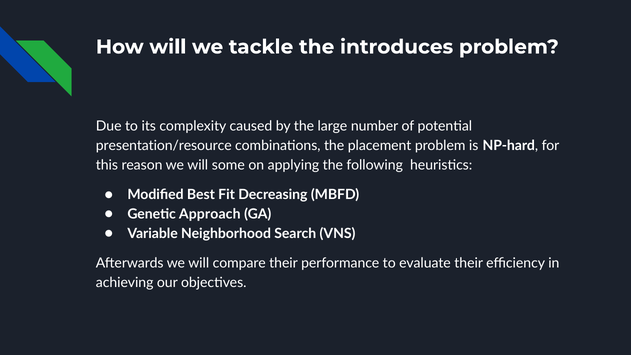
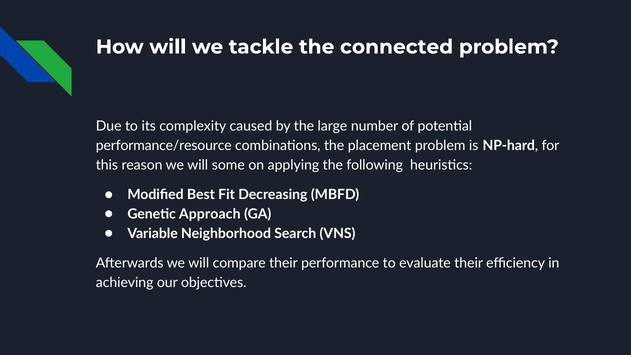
introduces: introduces -> connected
presentation/resource: presentation/resource -> performance/resource
